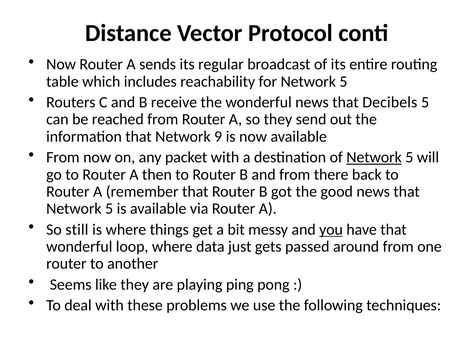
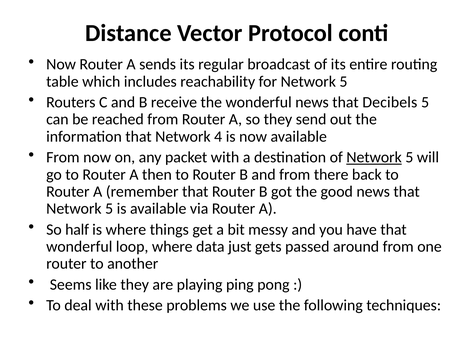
9: 9 -> 4
still: still -> half
you underline: present -> none
